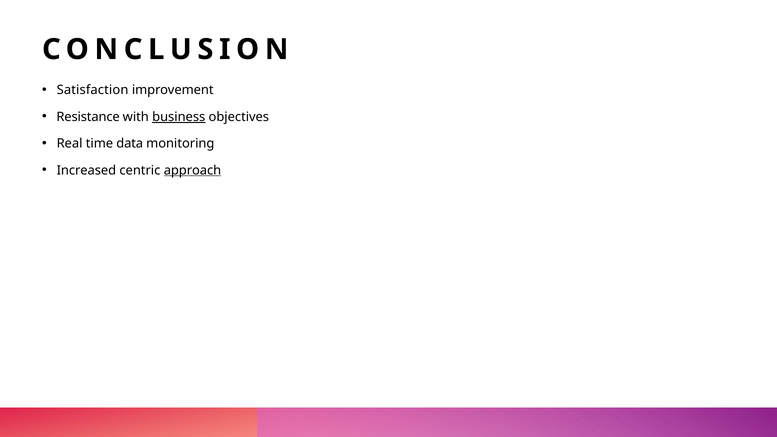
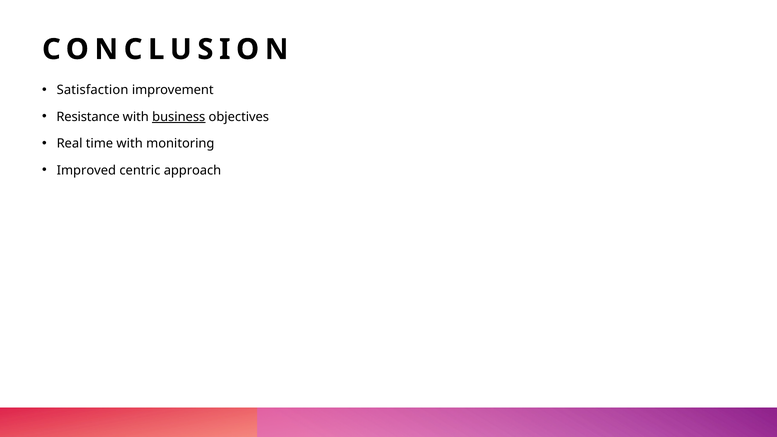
time data: data -> with
Increased: Increased -> Improved
approach underline: present -> none
